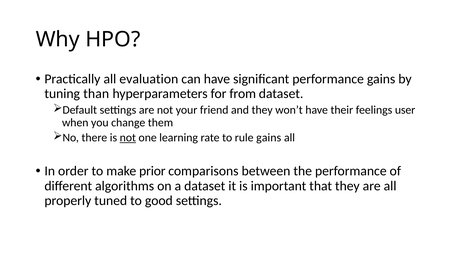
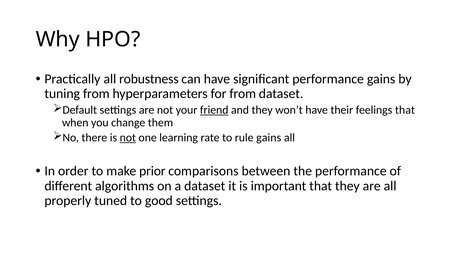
evaluation: evaluation -> robustness
tuning than: than -> from
friend underline: none -> present
feelings user: user -> that
